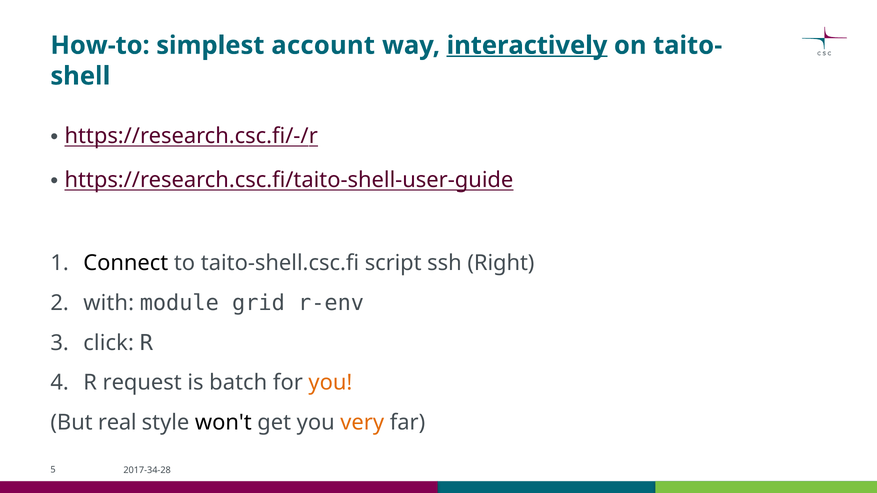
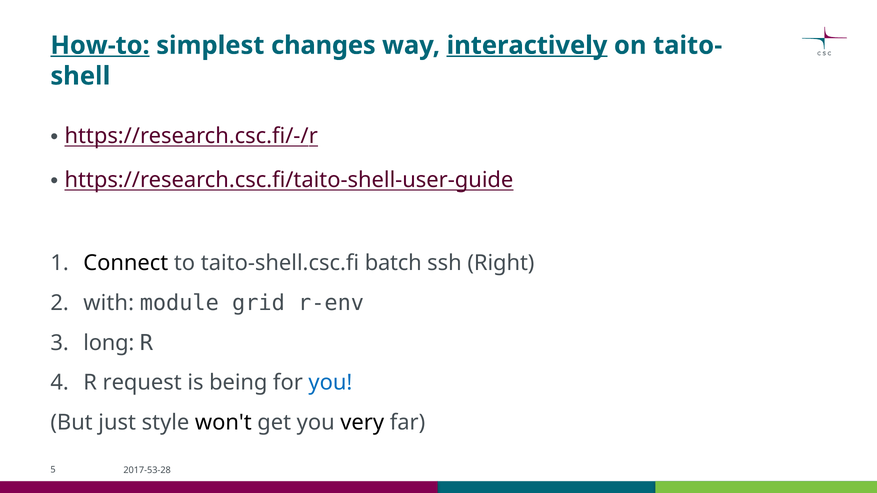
How-to underline: none -> present
account: account -> changes
script: script -> batch
click: click -> long
batch: batch -> being
you at (330, 383) colour: orange -> blue
real: real -> just
very colour: orange -> black
2017-34-28: 2017-34-28 -> 2017-53-28
